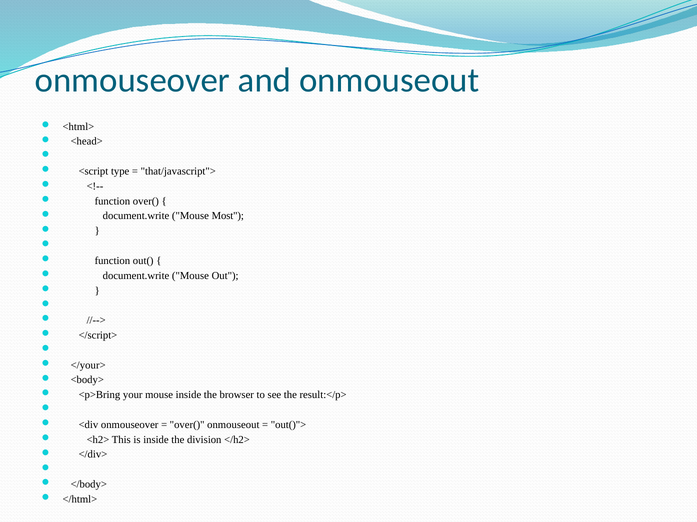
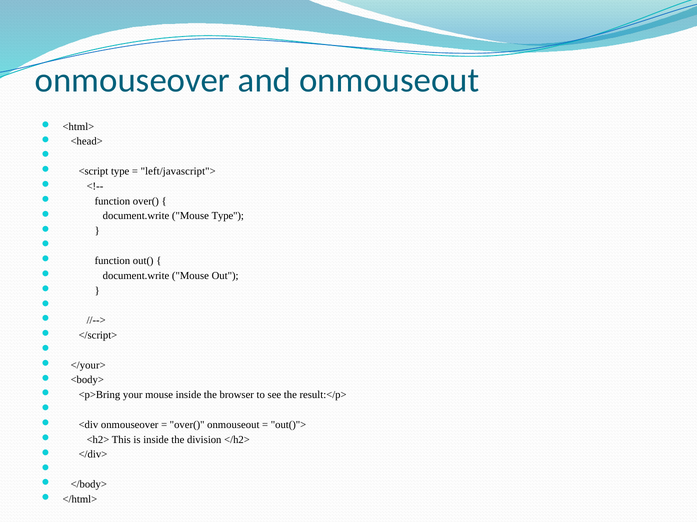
that/javascript">: that/javascript"> -> left/javascript">
Mouse Most: Most -> Type
